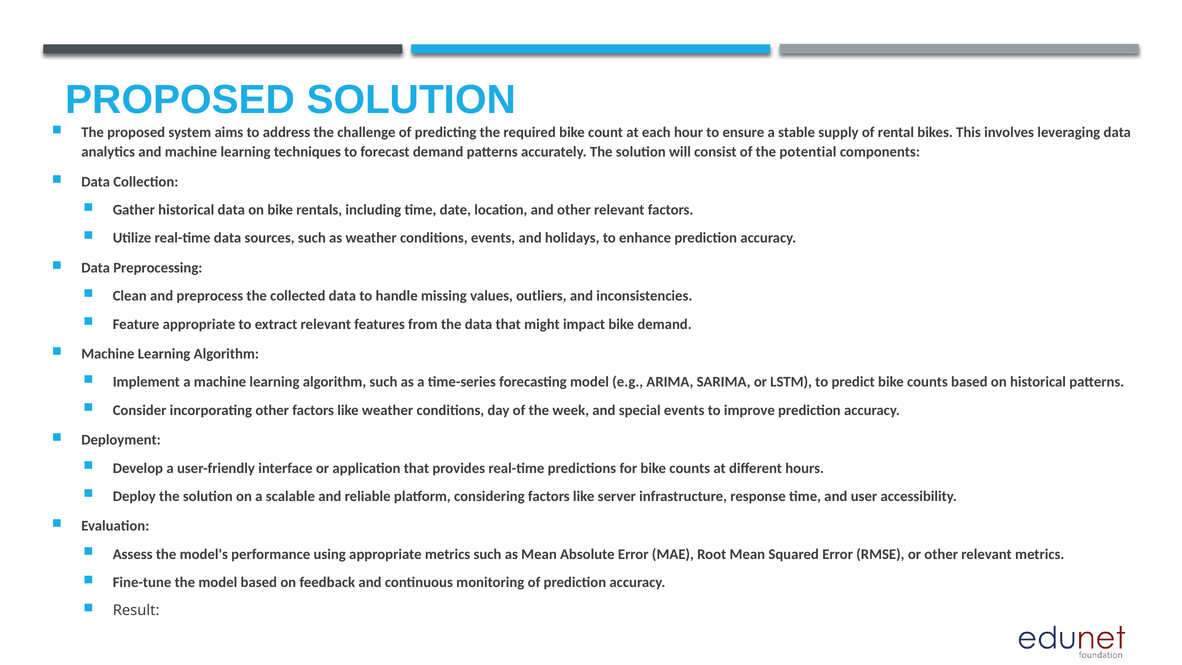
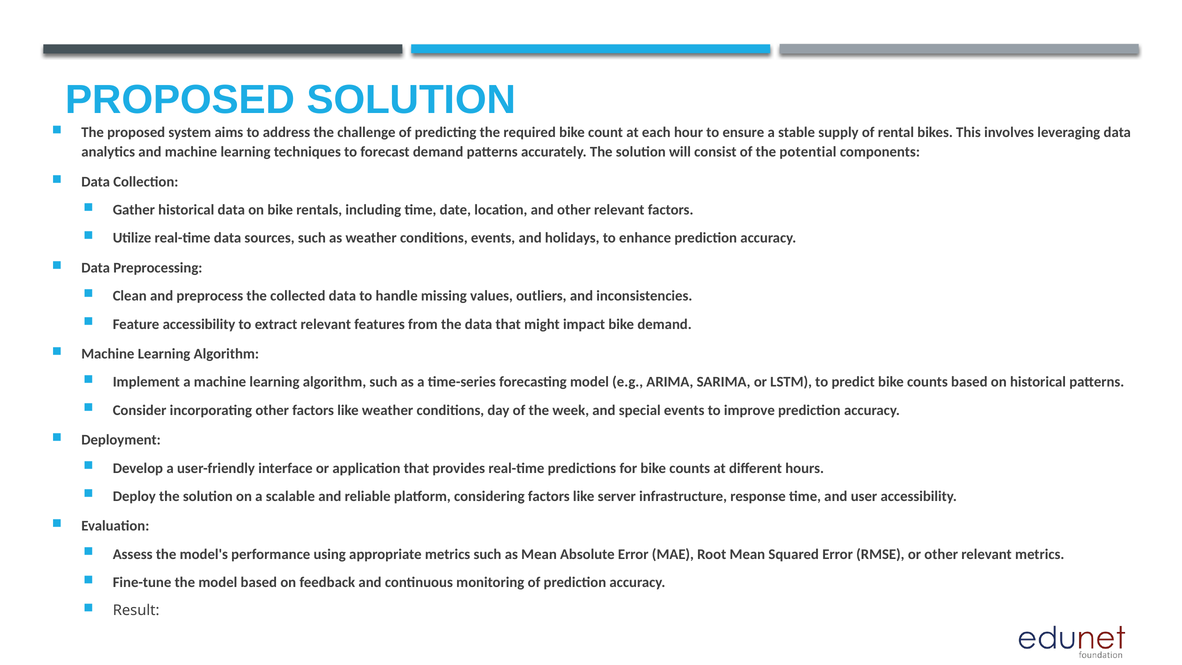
Feature appropriate: appropriate -> accessibility
